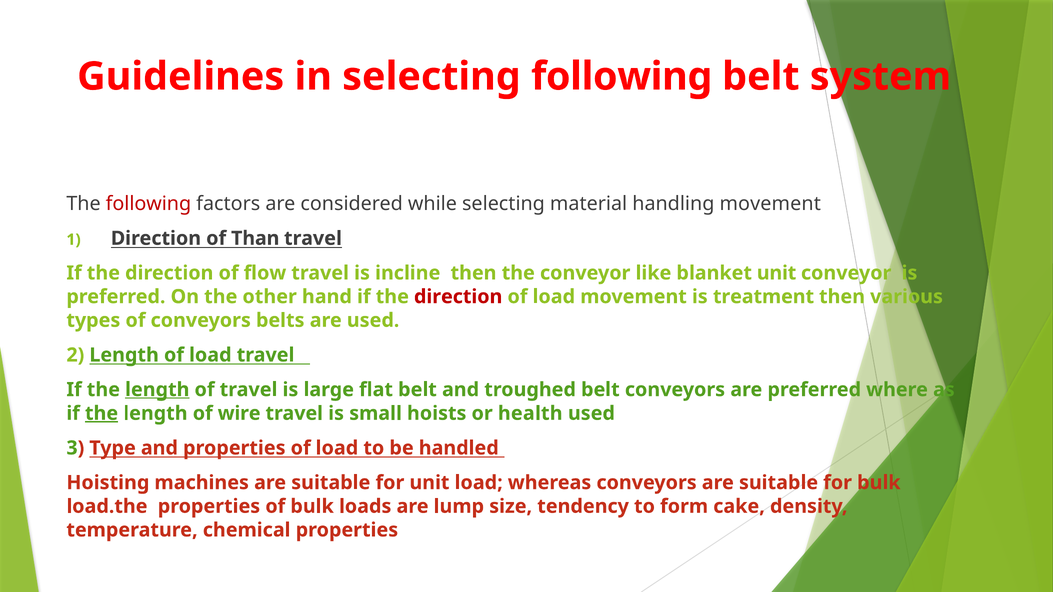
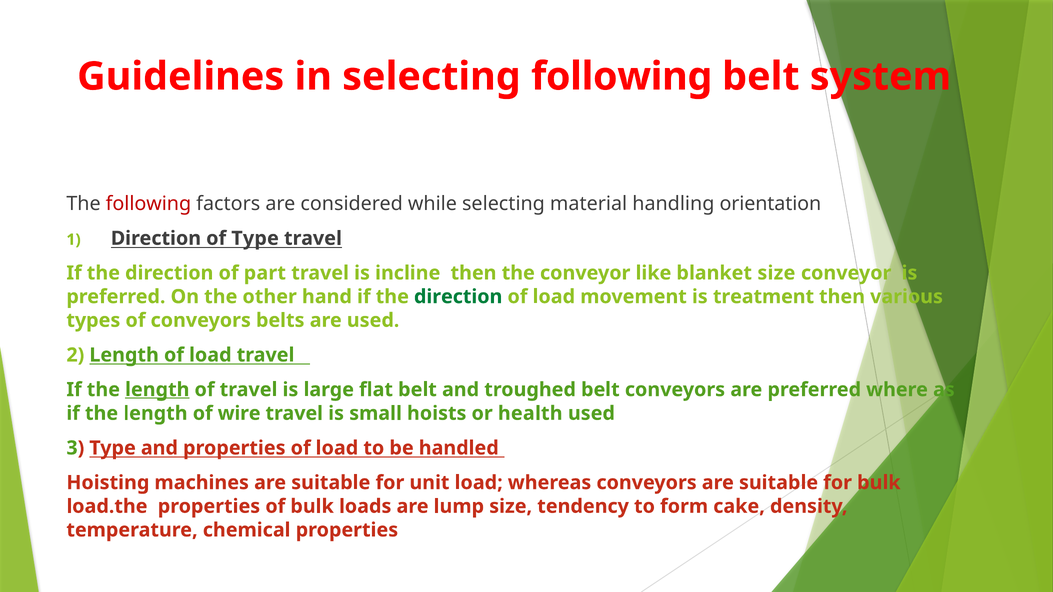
handling movement: movement -> orientation
of Than: Than -> Type
flow: flow -> part
blanket unit: unit -> size
direction at (458, 297) colour: red -> green
the at (102, 414) underline: present -> none
